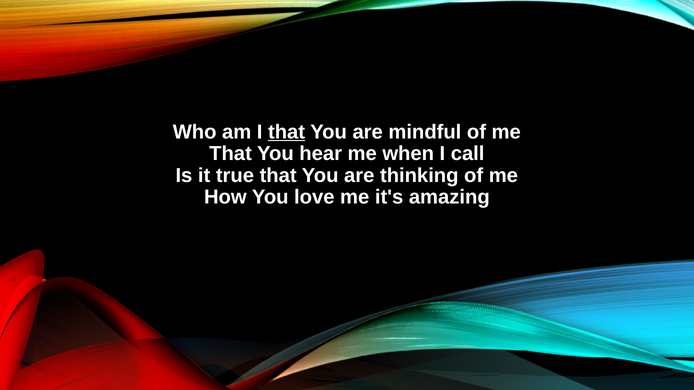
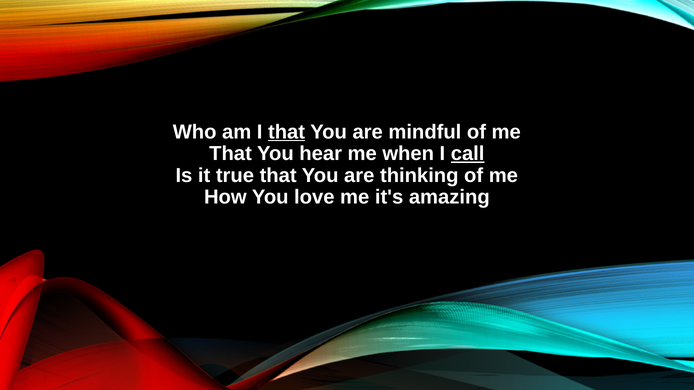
call underline: none -> present
